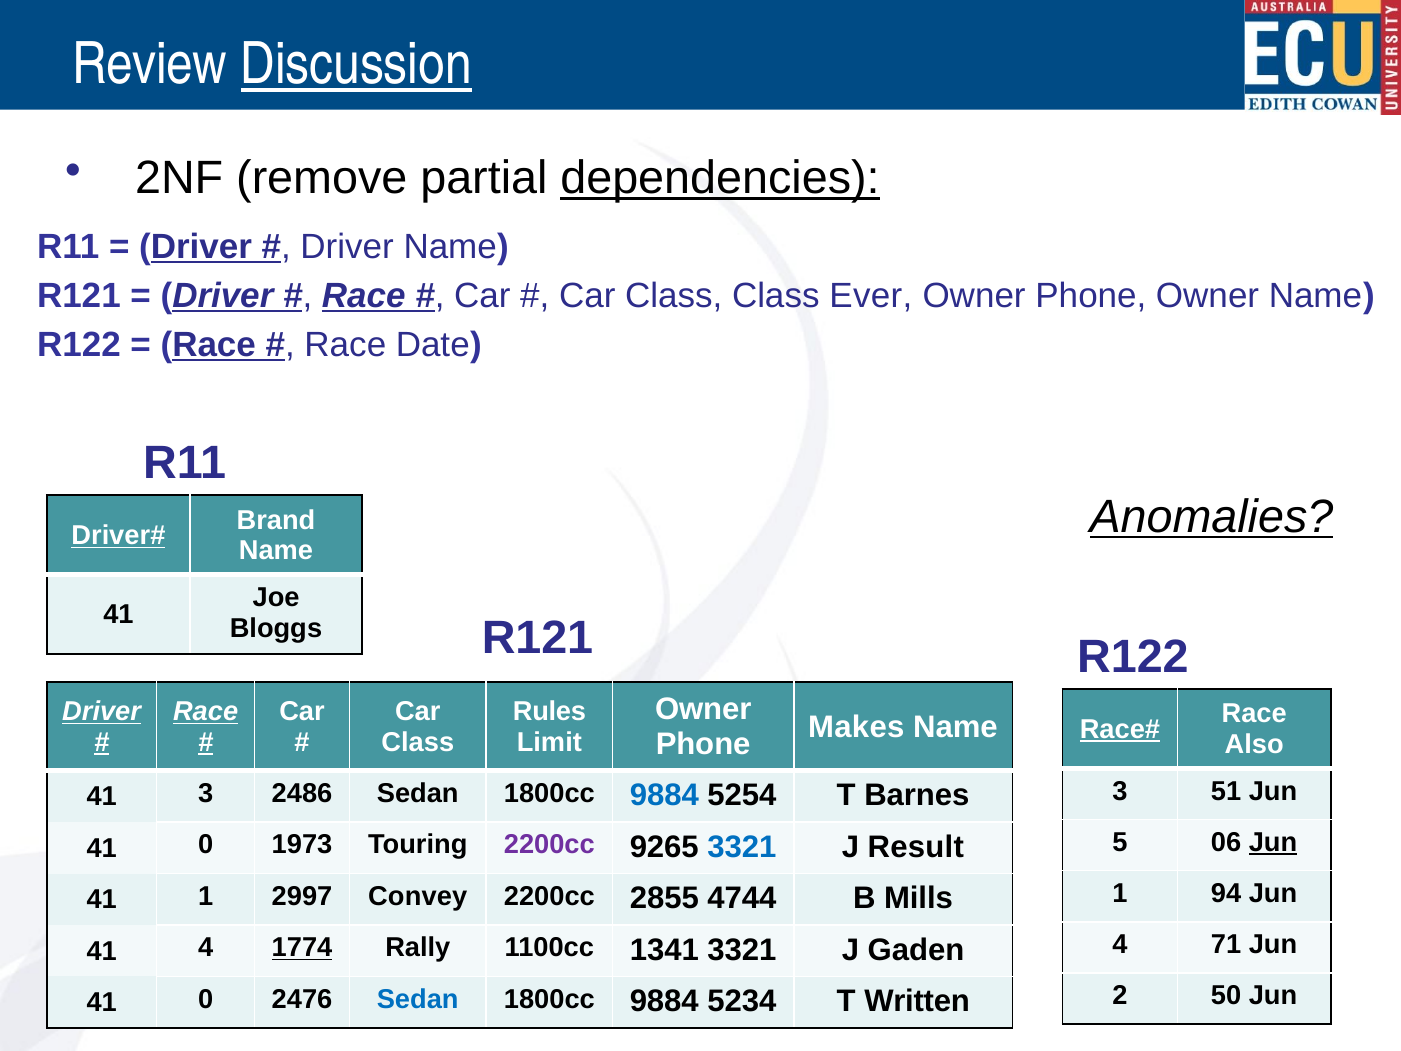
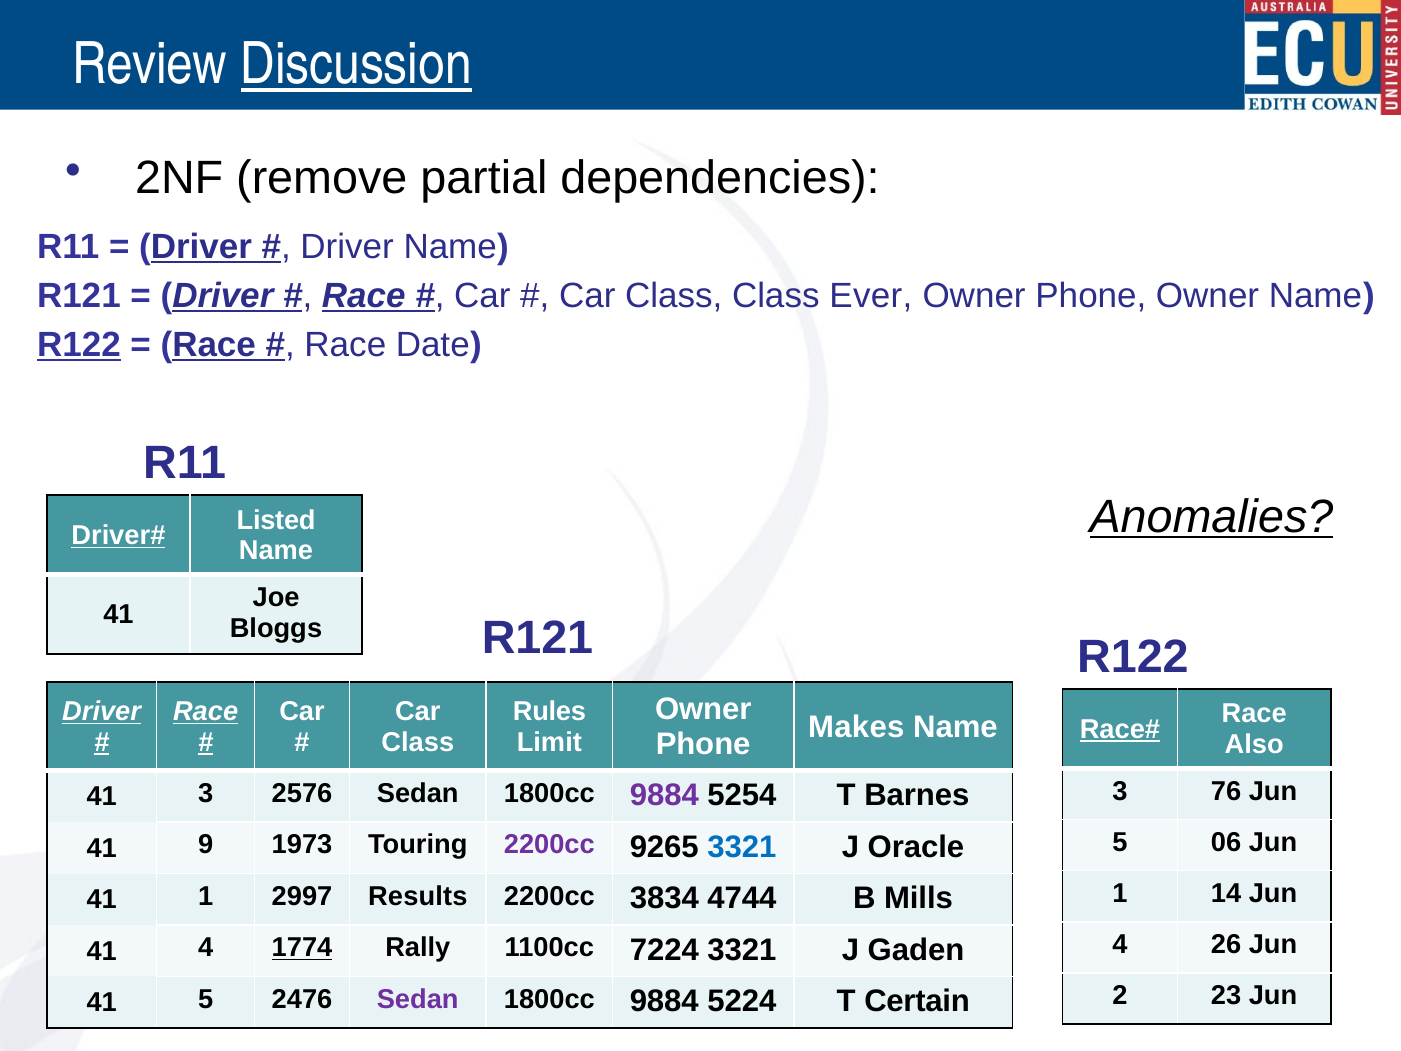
dependencies underline: present -> none
R122 at (79, 345) underline: none -> present
Brand: Brand -> Listed
51: 51 -> 76
2486: 2486 -> 2576
9884 at (664, 795) colour: blue -> purple
Jun at (1273, 842) underline: present -> none
0 at (206, 845): 0 -> 9
Result: Result -> Oracle
94: 94 -> 14
Convey: Convey -> Results
2855: 2855 -> 3834
71: 71 -> 26
1341: 1341 -> 7224
50: 50 -> 23
0 at (206, 999): 0 -> 5
Sedan at (418, 999) colour: blue -> purple
5234: 5234 -> 5224
Written: Written -> Certain
